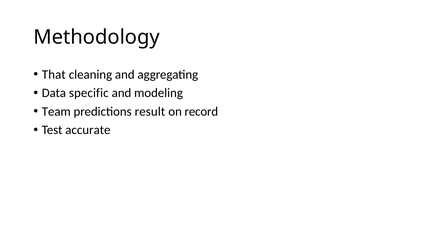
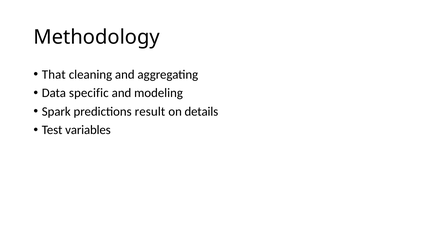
Team: Team -> Spark
record: record -> details
accurate: accurate -> variables
